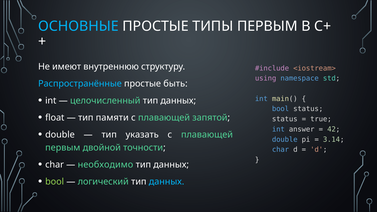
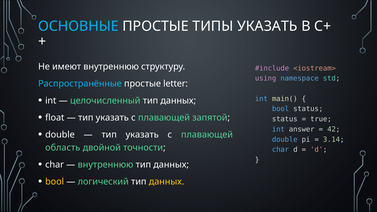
ТИПЫ ПЕРВЫМ: ПЕРВЫМ -> УКАЗАТЬ
быть: быть -> letter
памяти at (112, 118): памяти -> указать
первым at (63, 148): первым -> область
необходимо at (105, 165): необходимо -> внутреннюю
bool at (55, 182) colour: light green -> yellow
данных at (167, 182) colour: light blue -> yellow
